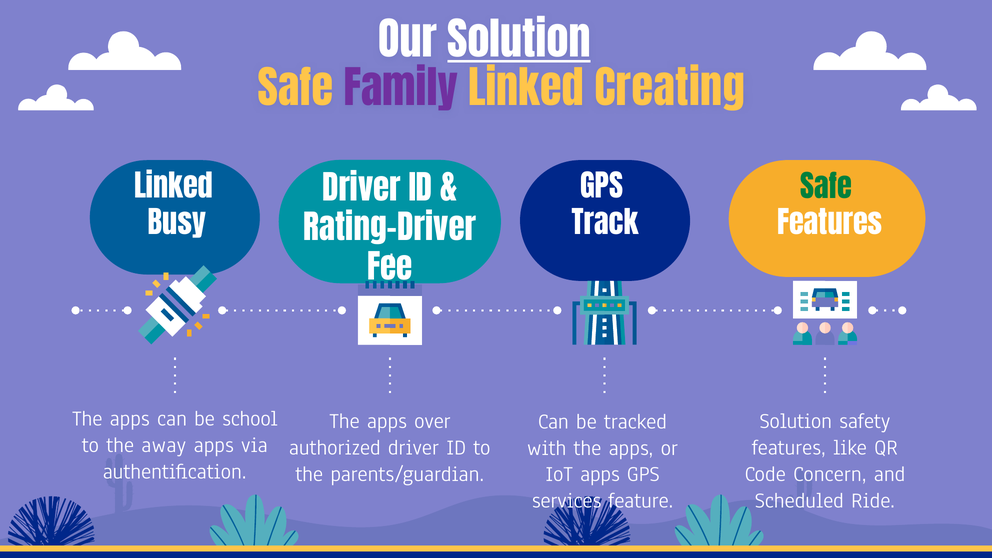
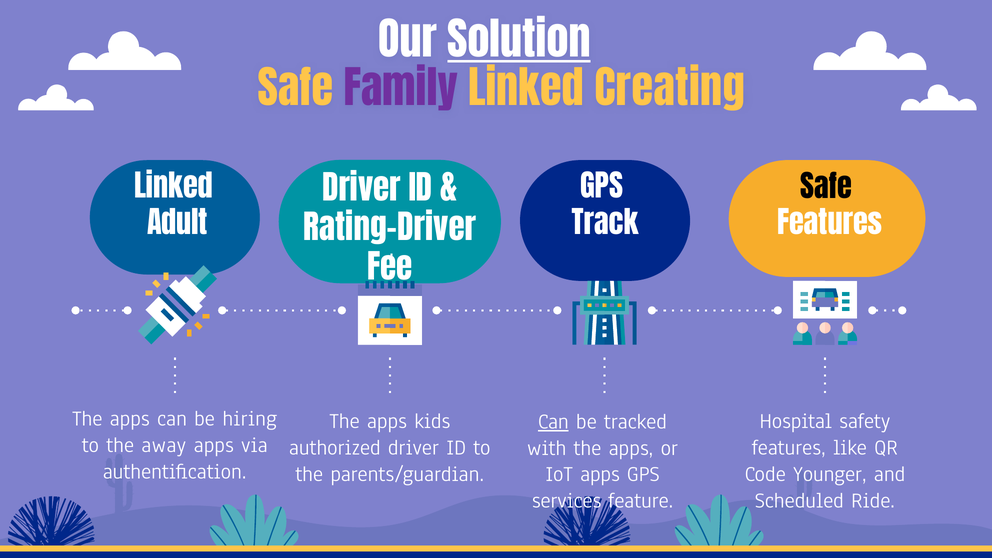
Safe at (826, 188) colour: green -> black
Busy: Busy -> Adult
school: school -> hiring
over: over -> kids
Solution at (796, 421): Solution -> Hospital
Can at (553, 421) underline: none -> present
Concern: Concern -> Younger
